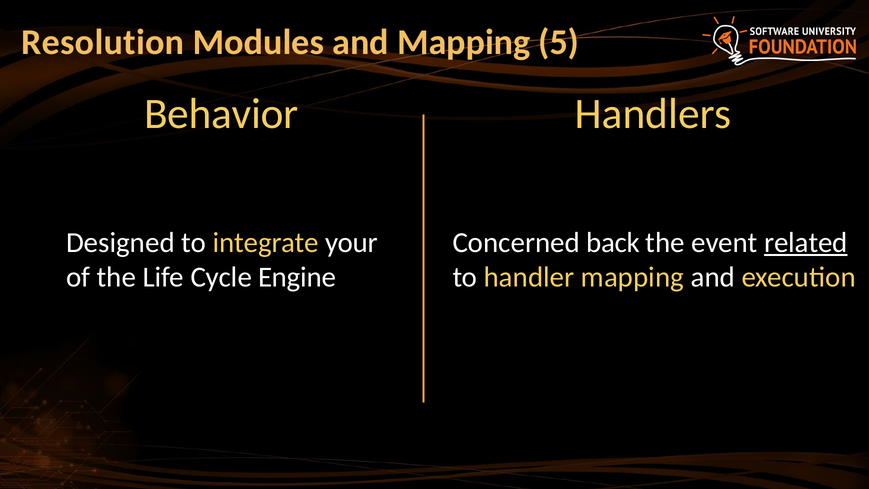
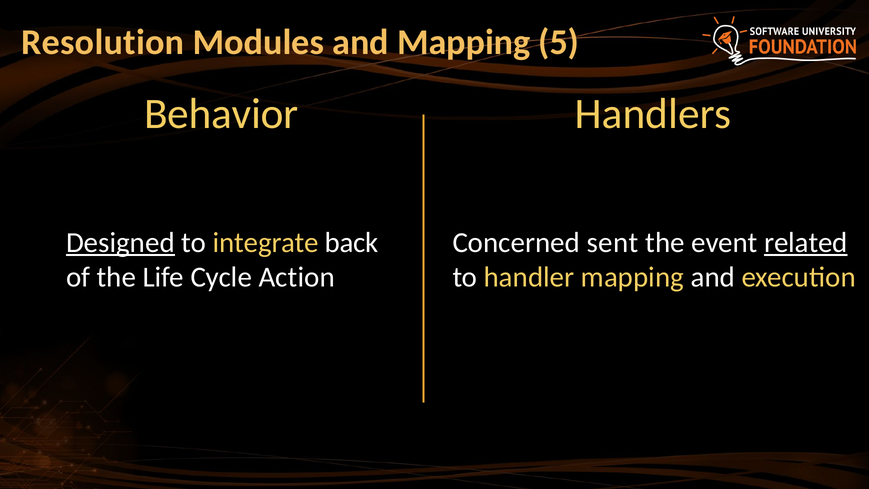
Designed underline: none -> present
your: your -> back
back: back -> sent
Engine: Engine -> Action
